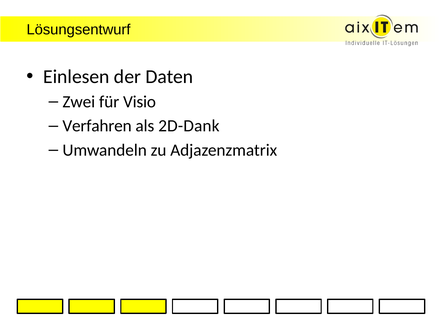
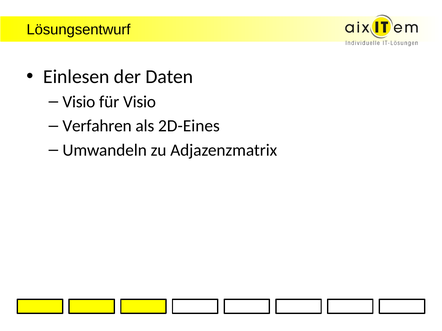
Zwei at (79, 102): Zwei -> Visio
2D-Dank: 2D-Dank -> 2D-Eines
